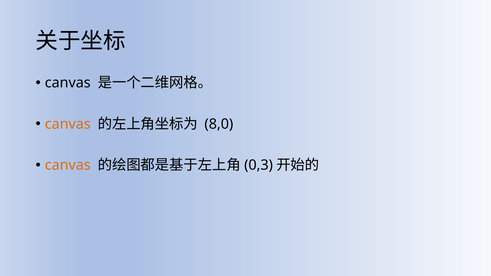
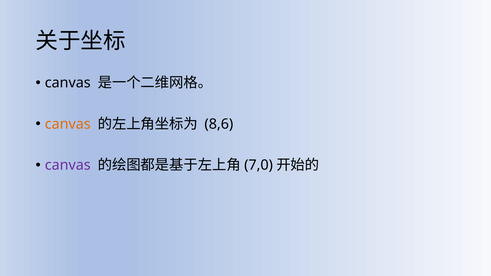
8,0: 8,0 -> 8,6
canvas at (68, 165) colour: orange -> purple
0,3: 0,3 -> 7,0
